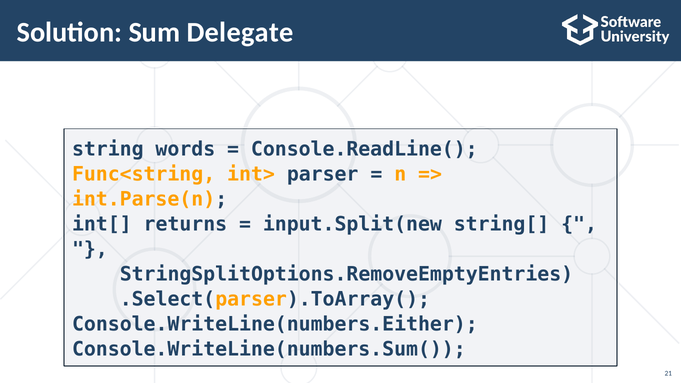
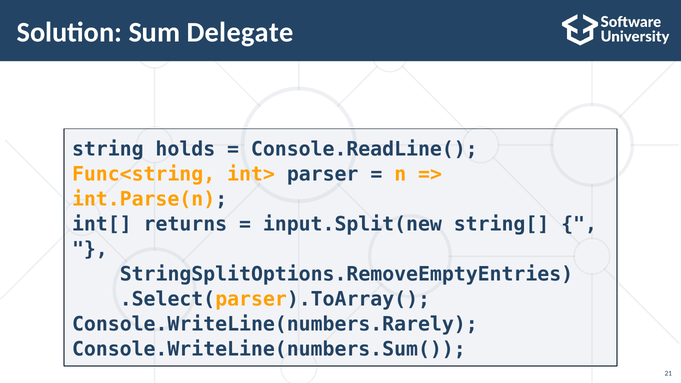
words: words -> holds
Console.WriteLine(numbers.Either: Console.WriteLine(numbers.Either -> Console.WriteLine(numbers.Rarely
